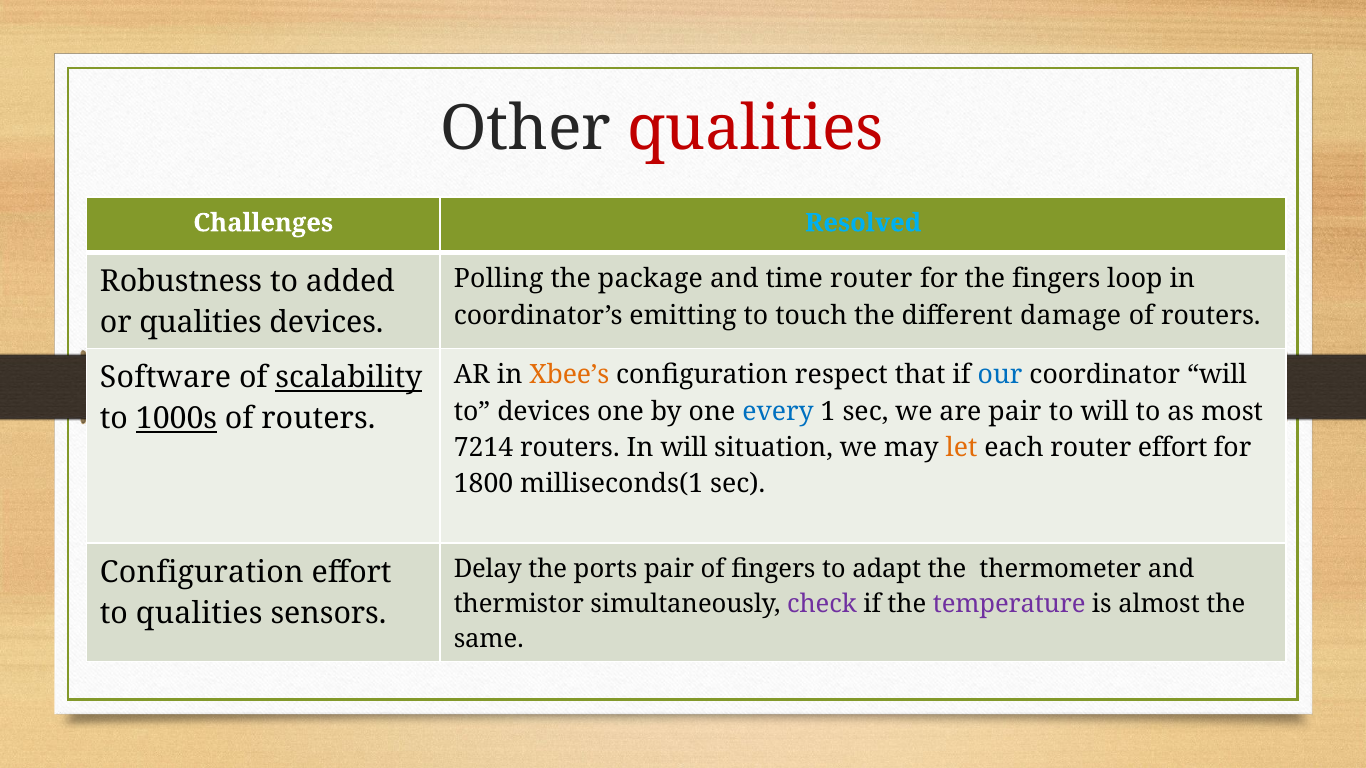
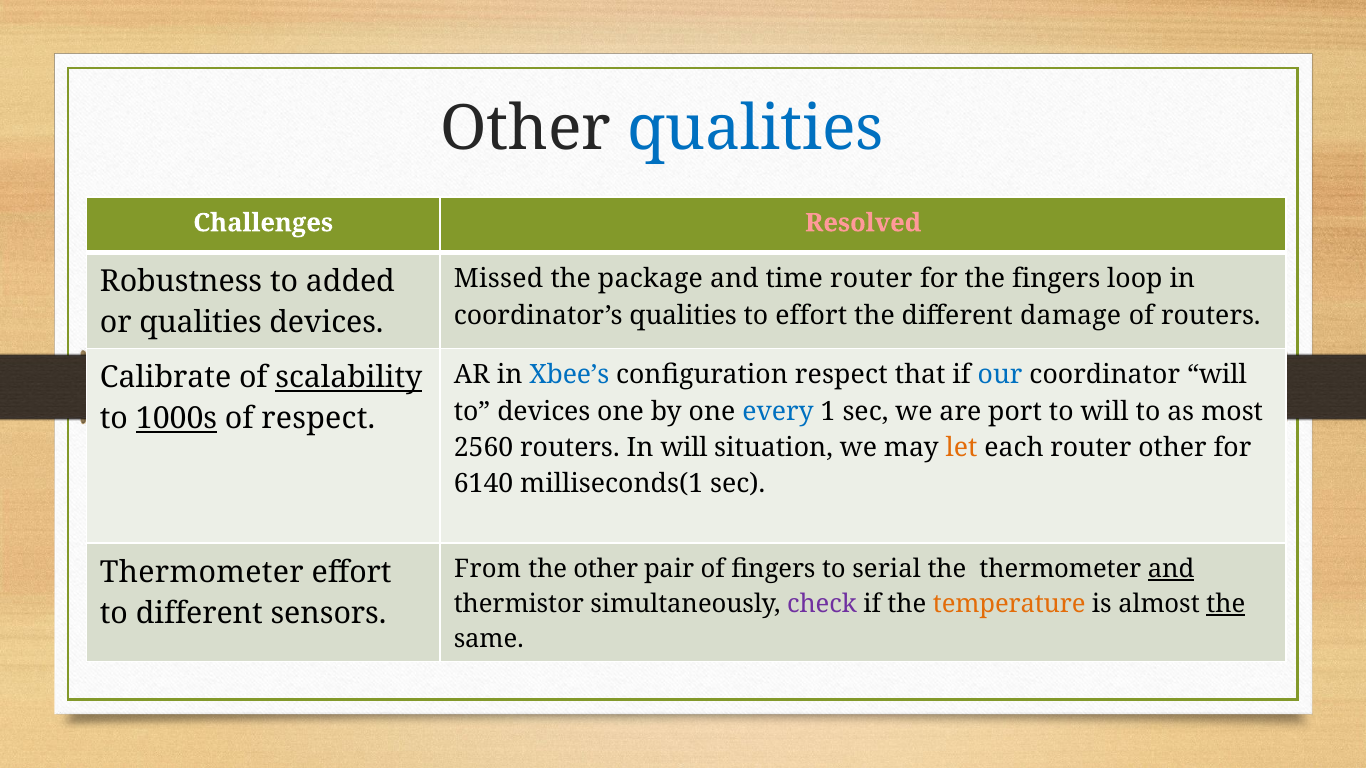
qualities at (756, 129) colour: red -> blue
Resolved colour: light blue -> pink
Polling: Polling -> Missed
coordinator’s emitting: emitting -> qualities
to touch: touch -> effort
Xbee’s colour: orange -> blue
Software: Software -> Calibrate
are pair: pair -> port
routers at (318, 419): routers -> respect
7214: 7214 -> 2560
router effort: effort -> other
1800: 1800 -> 6140
Delay: Delay -> From
the ports: ports -> other
adapt: adapt -> serial
and at (1171, 569) underline: none -> present
Configuration at (202, 573): Configuration -> Thermometer
temperature colour: purple -> orange
the at (1226, 604) underline: none -> present
to qualities: qualities -> different
